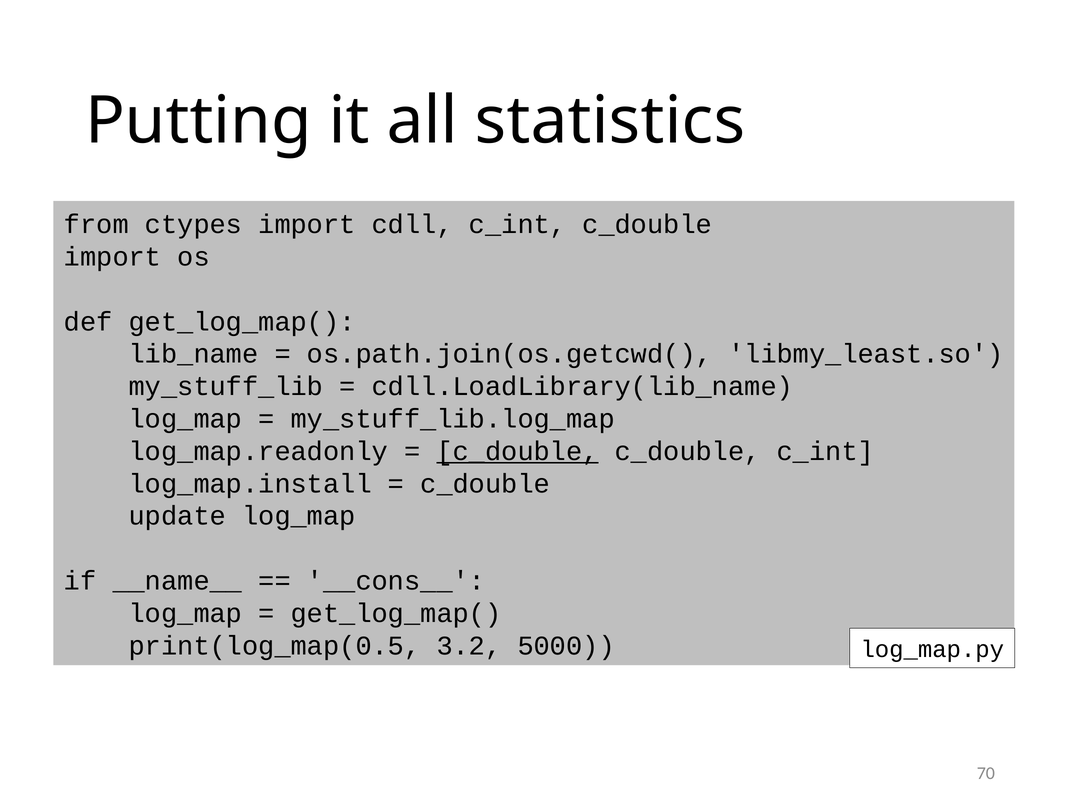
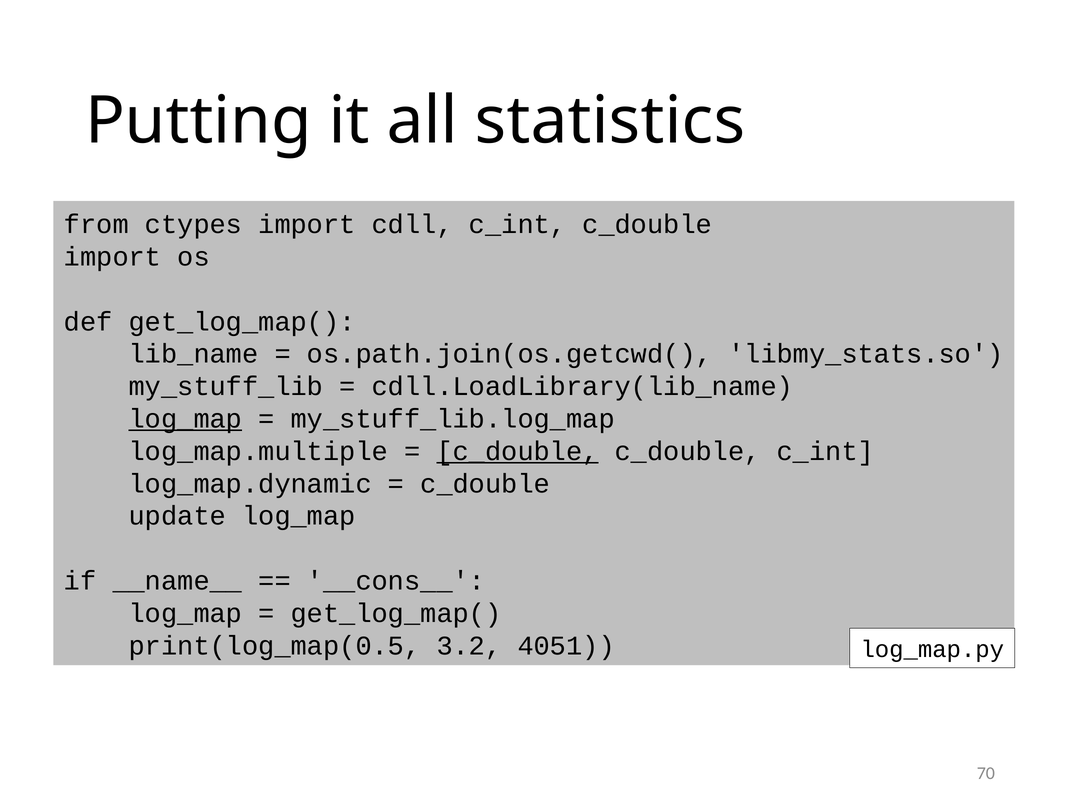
libmy_least.so: libmy_least.so -> libmy_stats.so
log_map at (185, 419) underline: none -> present
log_map.readonly: log_map.readonly -> log_map.multiple
log_map.install: log_map.install -> log_map.dynamic
5000: 5000 -> 4051
